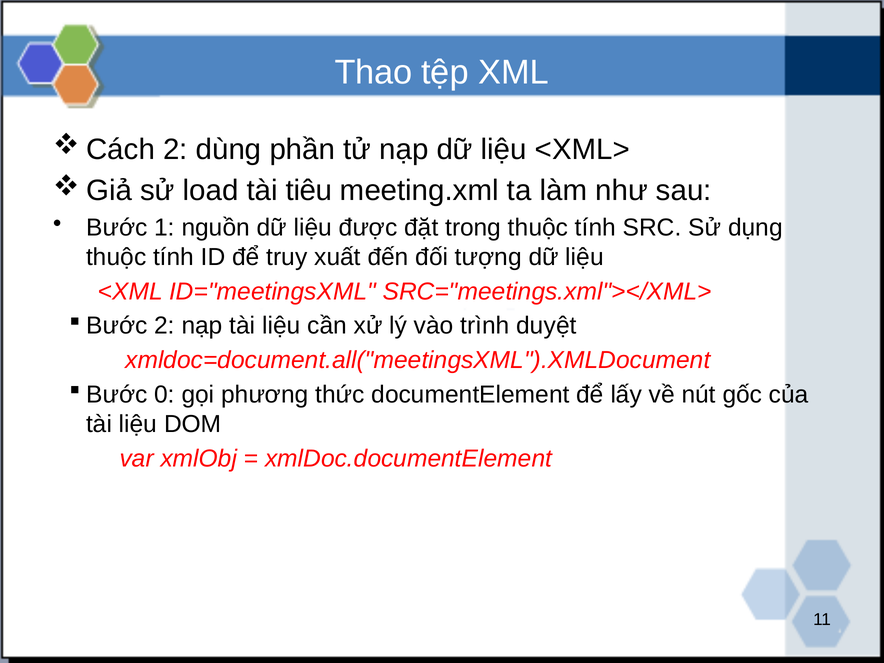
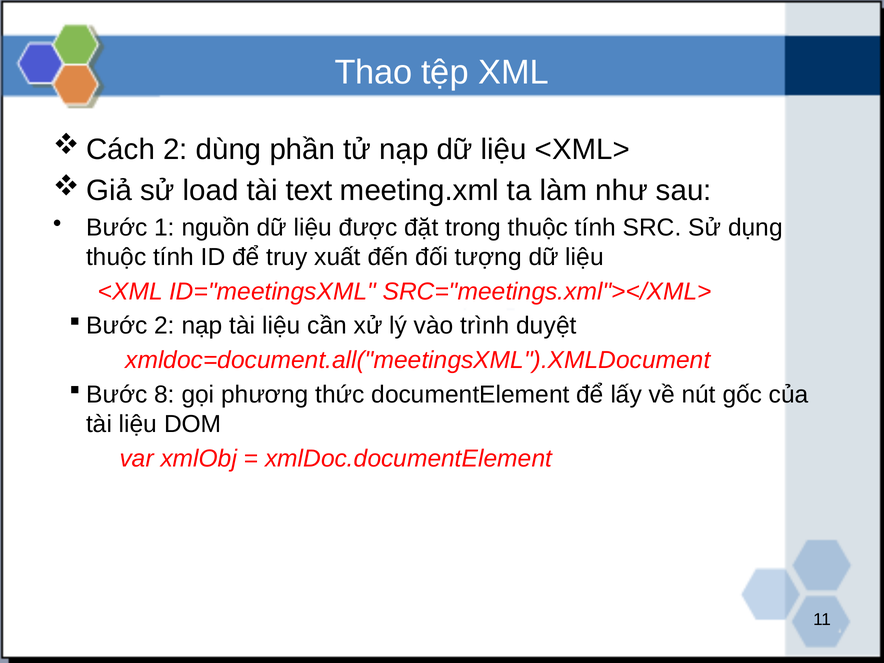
tiêu: tiêu -> text
0: 0 -> 8
